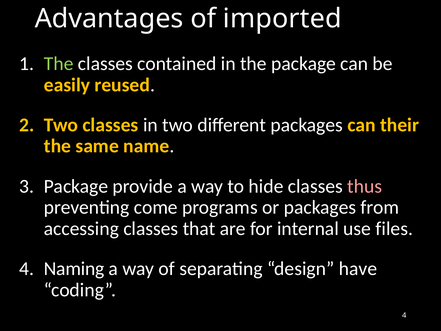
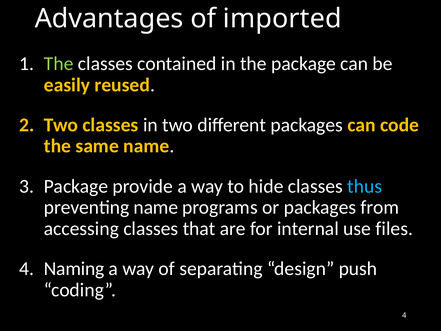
their: their -> code
thus colour: pink -> light blue
preventing come: come -> name
have: have -> push
